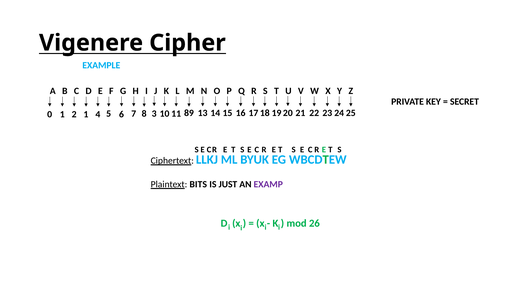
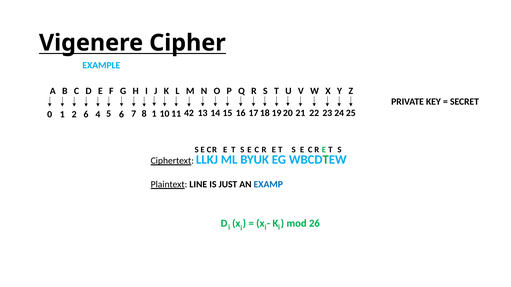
2 1: 1 -> 6
8 3: 3 -> 1
89: 89 -> 42
BITS: BITS -> LINE
EXAMP colour: purple -> blue
